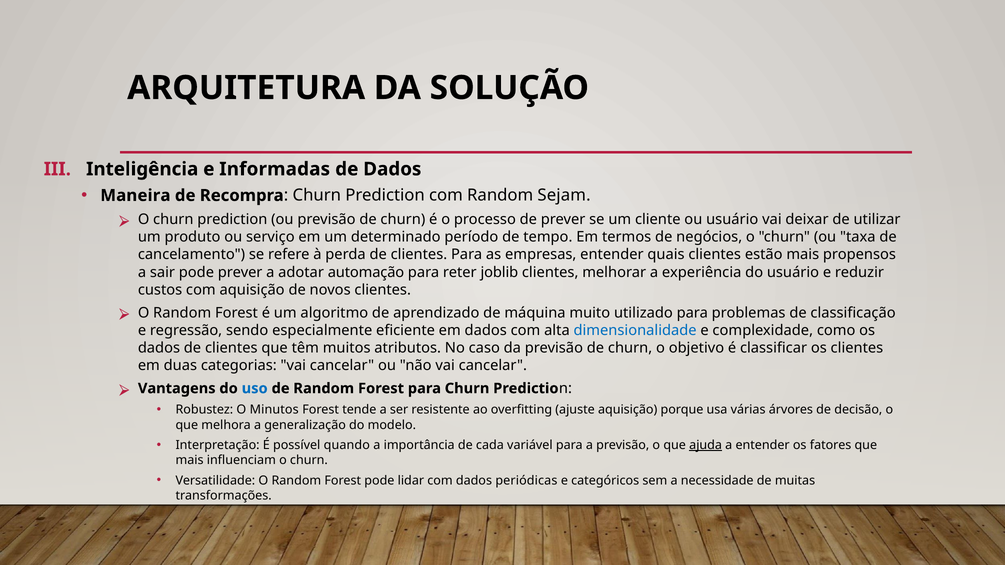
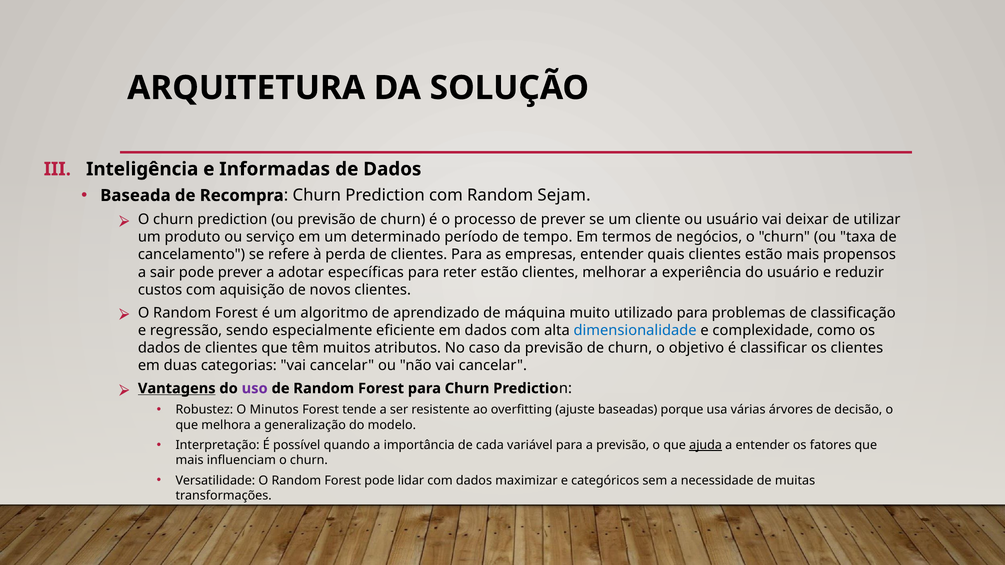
Maneira: Maneira -> Baseada
automação: automação -> específicas
reter joblib: joblib -> estão
Vantagens underline: none -> present
uso colour: blue -> purple
ajuste aquisição: aquisição -> baseadas
periódicas: periódicas -> maximizar
